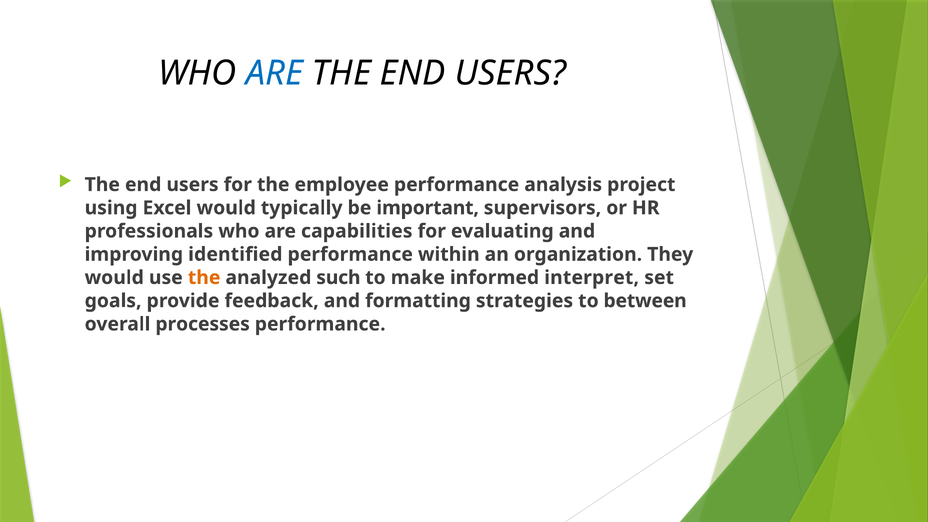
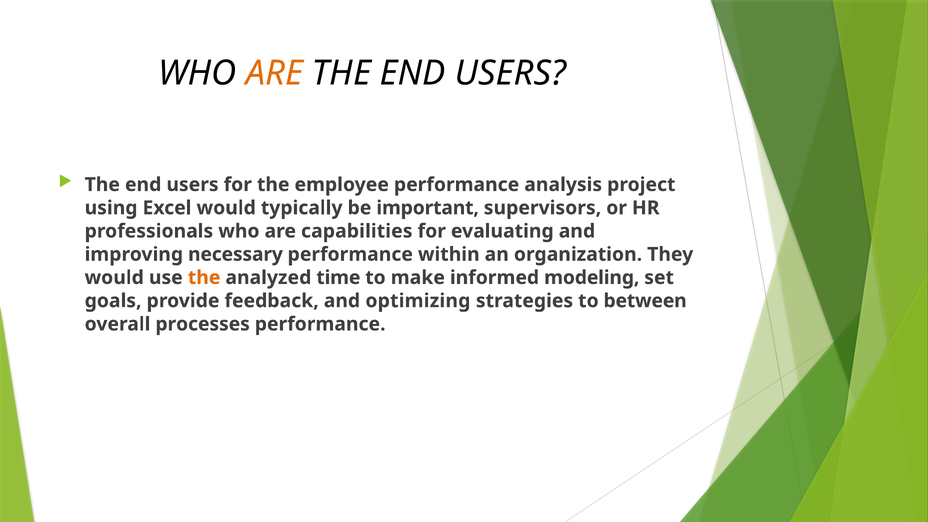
ARE at (274, 73) colour: blue -> orange
identified: identified -> necessary
such: such -> time
interpret: interpret -> modeling
formatting: formatting -> optimizing
